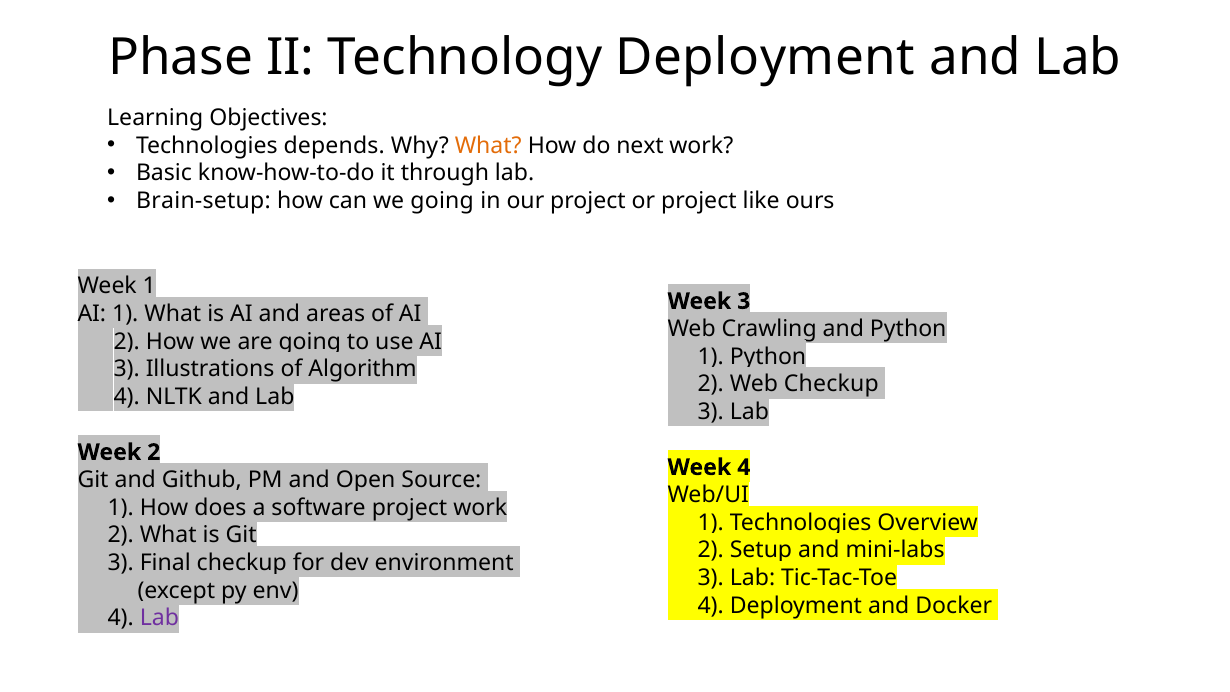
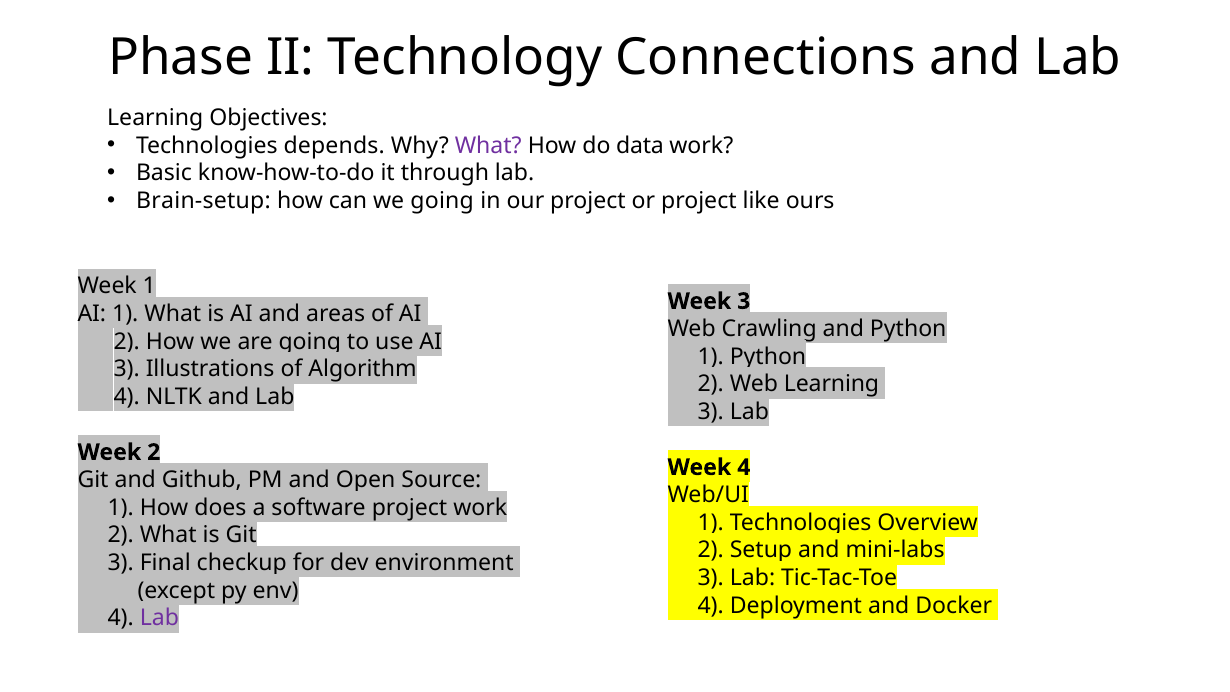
Technology Deployment: Deployment -> Connections
What at (488, 145) colour: orange -> purple
next: next -> data
Checkup at (831, 384): Checkup -> Learning
